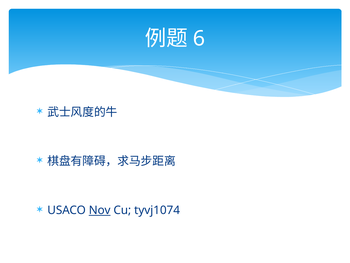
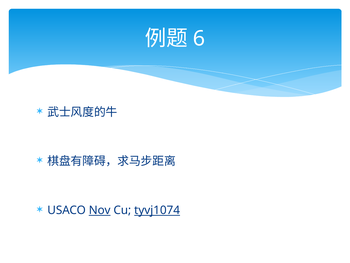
tyvj1074 underline: none -> present
